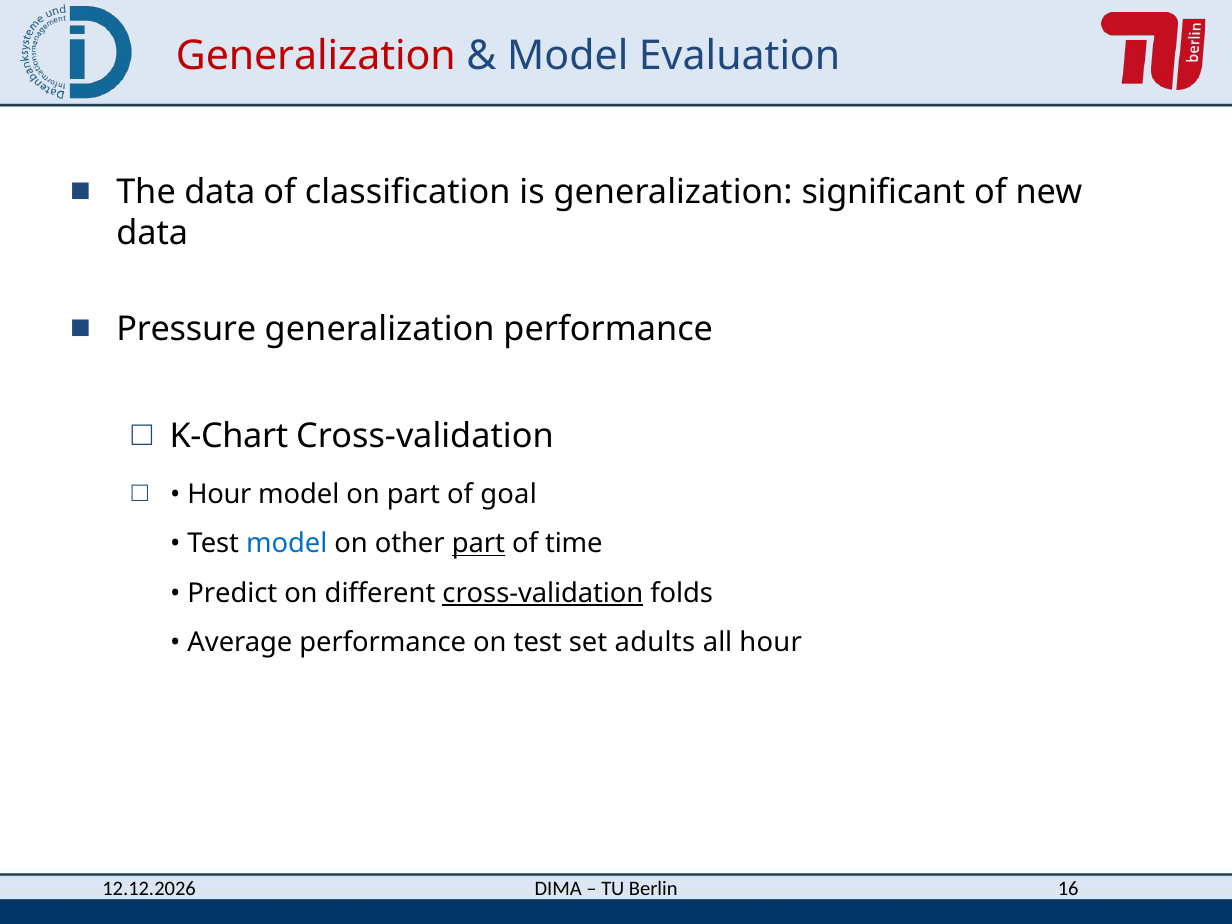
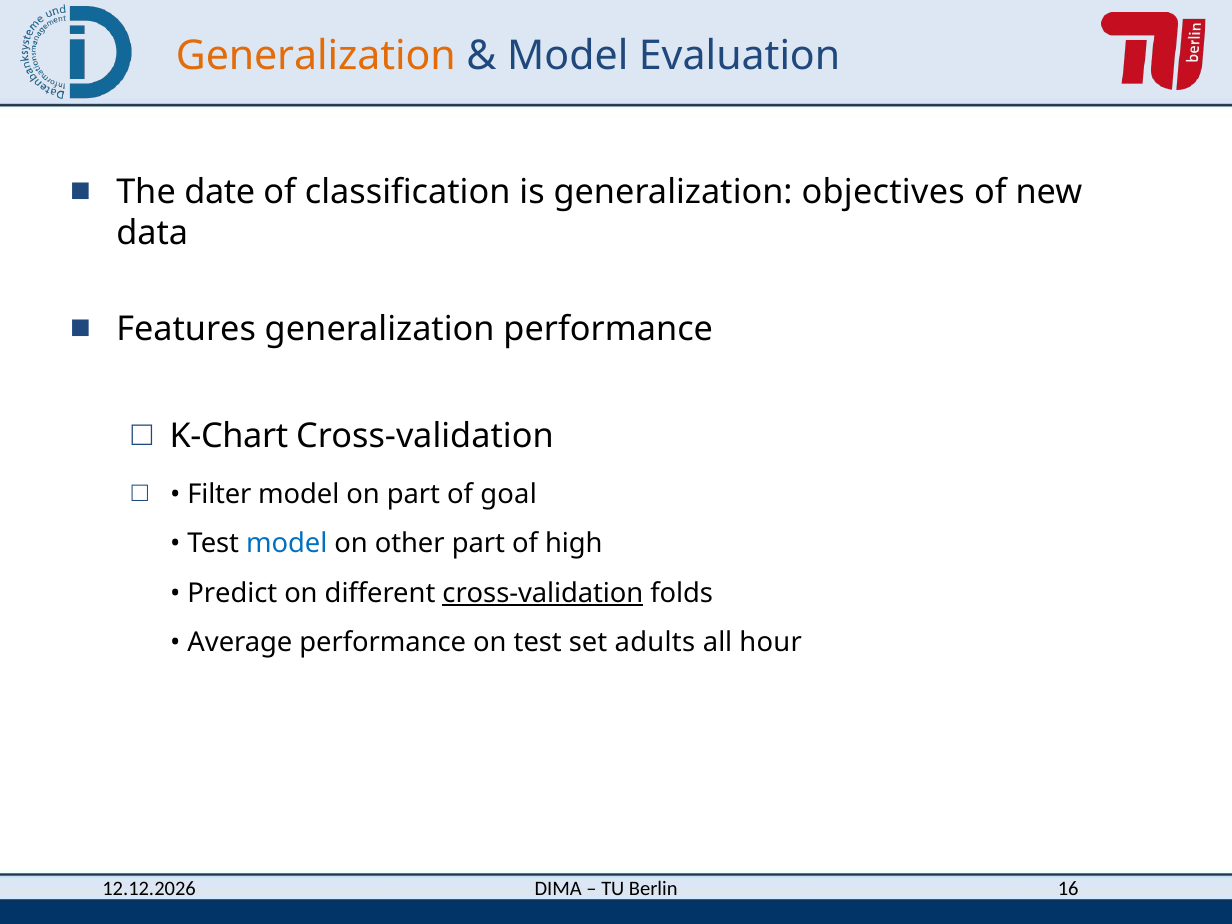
Generalization at (316, 56) colour: red -> orange
The data: data -> date
significant: significant -> objectives
Pressure: Pressure -> Features
Hour at (219, 495): Hour -> Filter
part at (478, 544) underline: present -> none
time: time -> high
